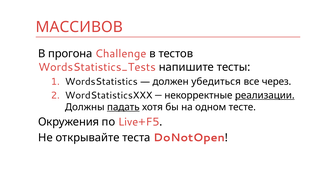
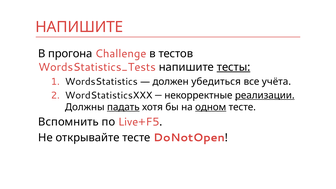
МАССИВОВ at (79, 27): МАССИВОВ -> НАПИШИТЕ
тесты underline: none -> present
через: через -> учёта
одном underline: none -> present
Окружения: Окружения -> Вспомнить
открывайте теста: теста -> тесте
